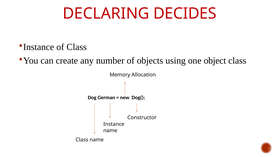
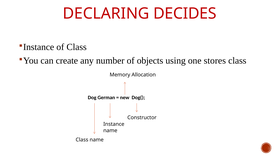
object: object -> stores
